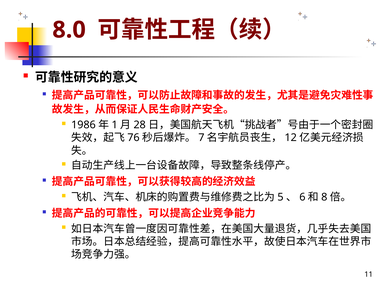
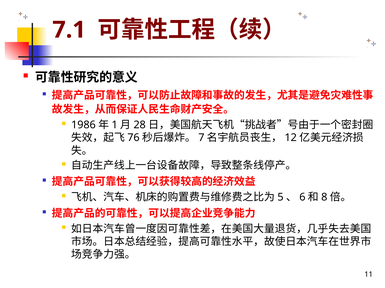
8.0: 8.0 -> 7.1
